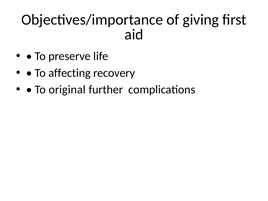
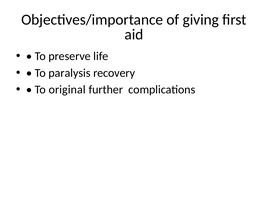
affecting: affecting -> paralysis
